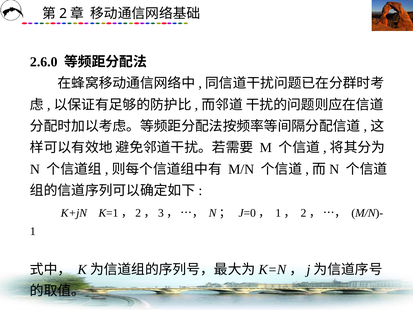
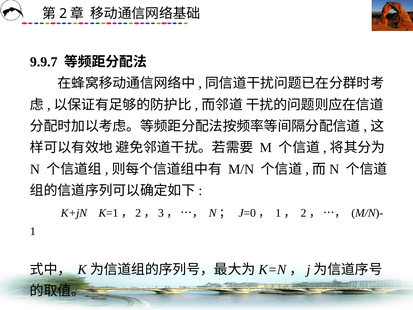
2.6.0: 2.6.0 -> 9.9.7
